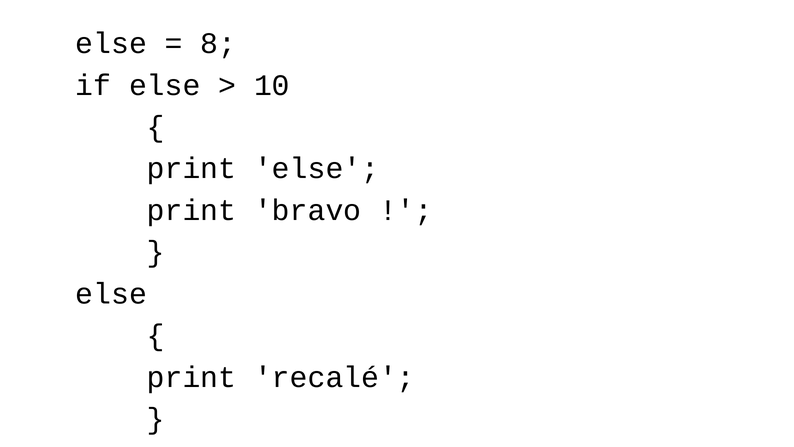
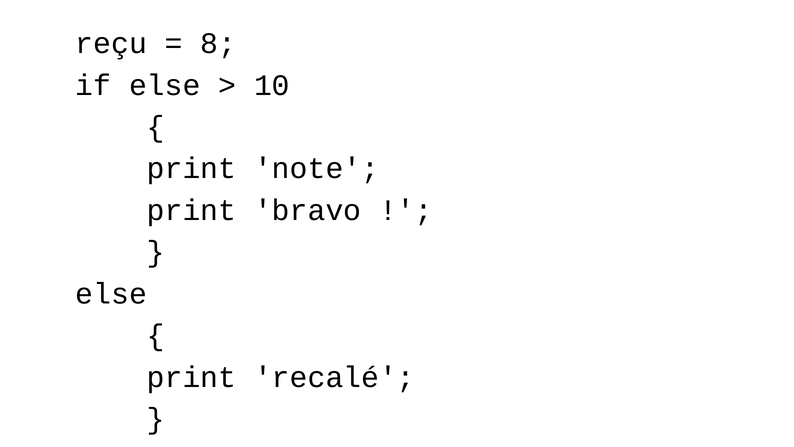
else at (111, 43): else -> reçu
print else: else -> note
